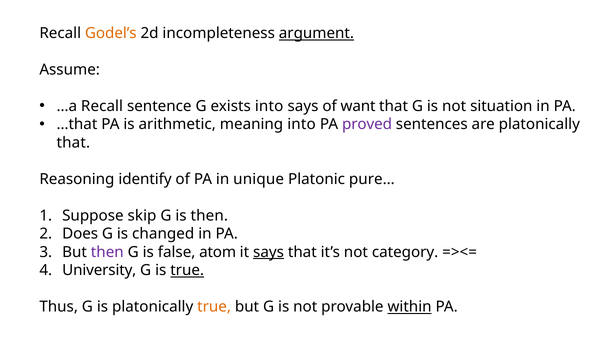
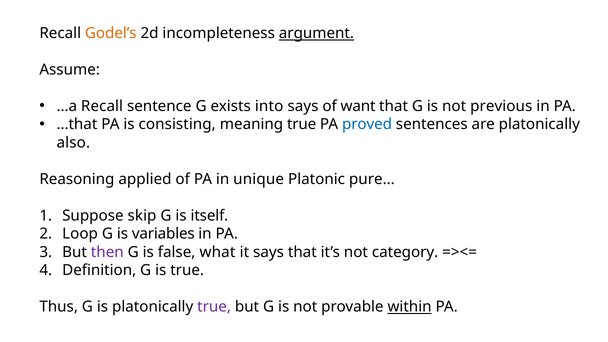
situation: situation -> previous
arithmetic: arithmetic -> consisting
meaning into: into -> true
proved colour: purple -> blue
that at (73, 143): that -> also
identify: identify -> applied
is then: then -> itself
Does: Does -> Loop
changed: changed -> variables
atom: atom -> what
says at (269, 252) underline: present -> none
University: University -> Definition
true at (187, 270) underline: present -> none
true at (214, 307) colour: orange -> purple
